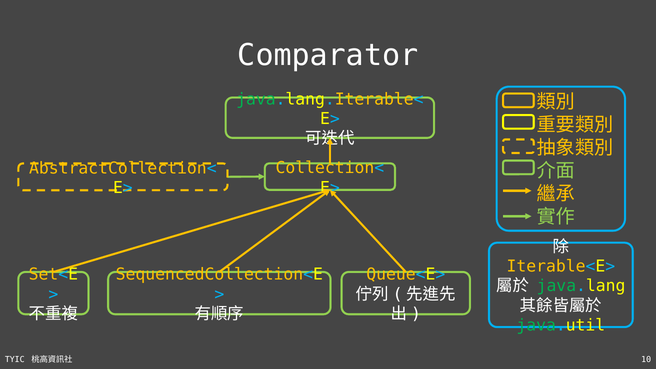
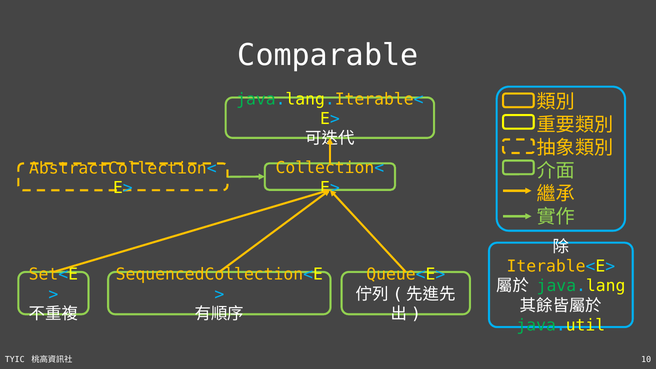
Comparator: Comparator -> Comparable
